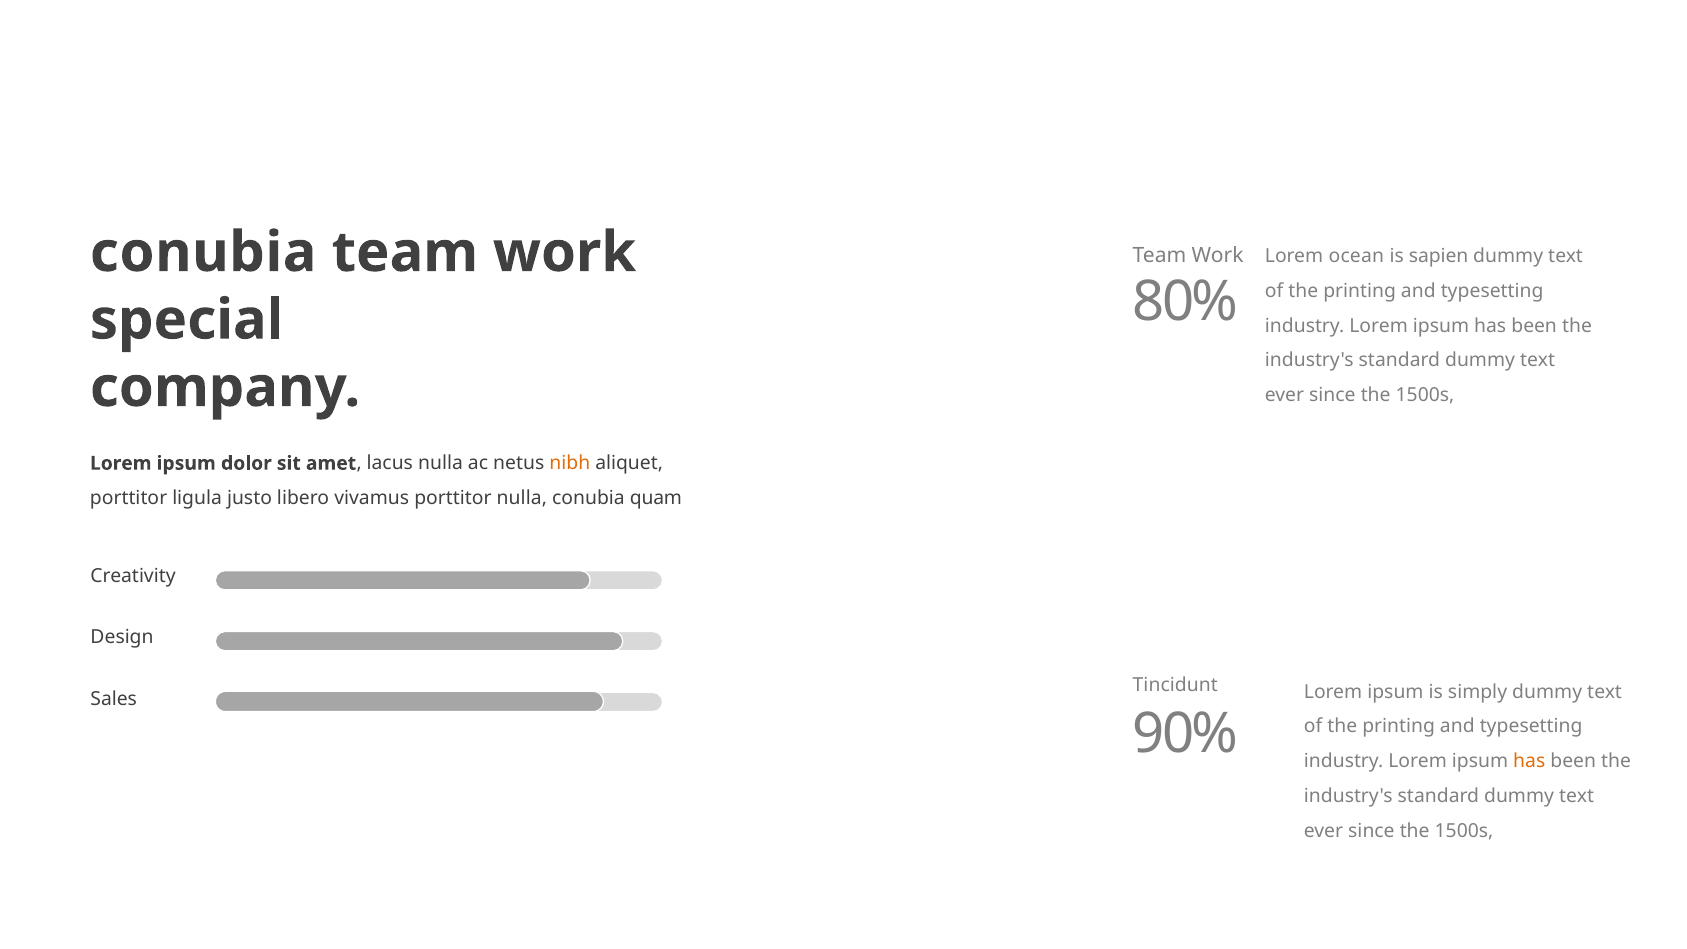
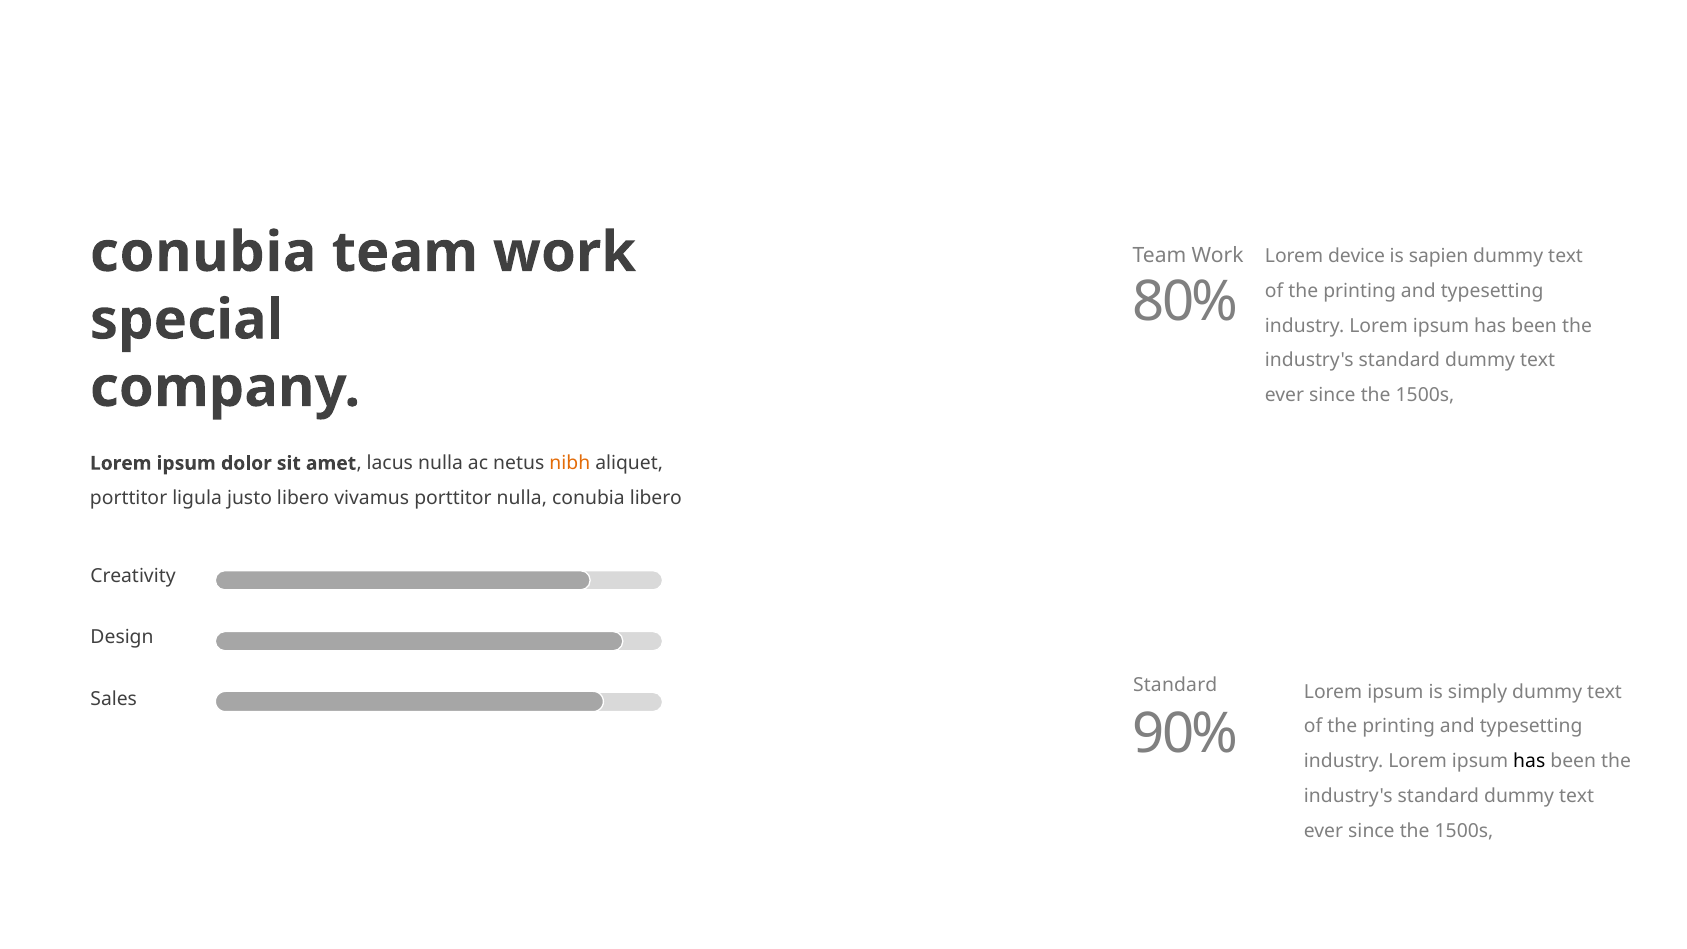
ocean: ocean -> device
conubia quam: quam -> libero
Tincidunt at (1175, 686): Tincidunt -> Standard
has at (1529, 761) colour: orange -> black
